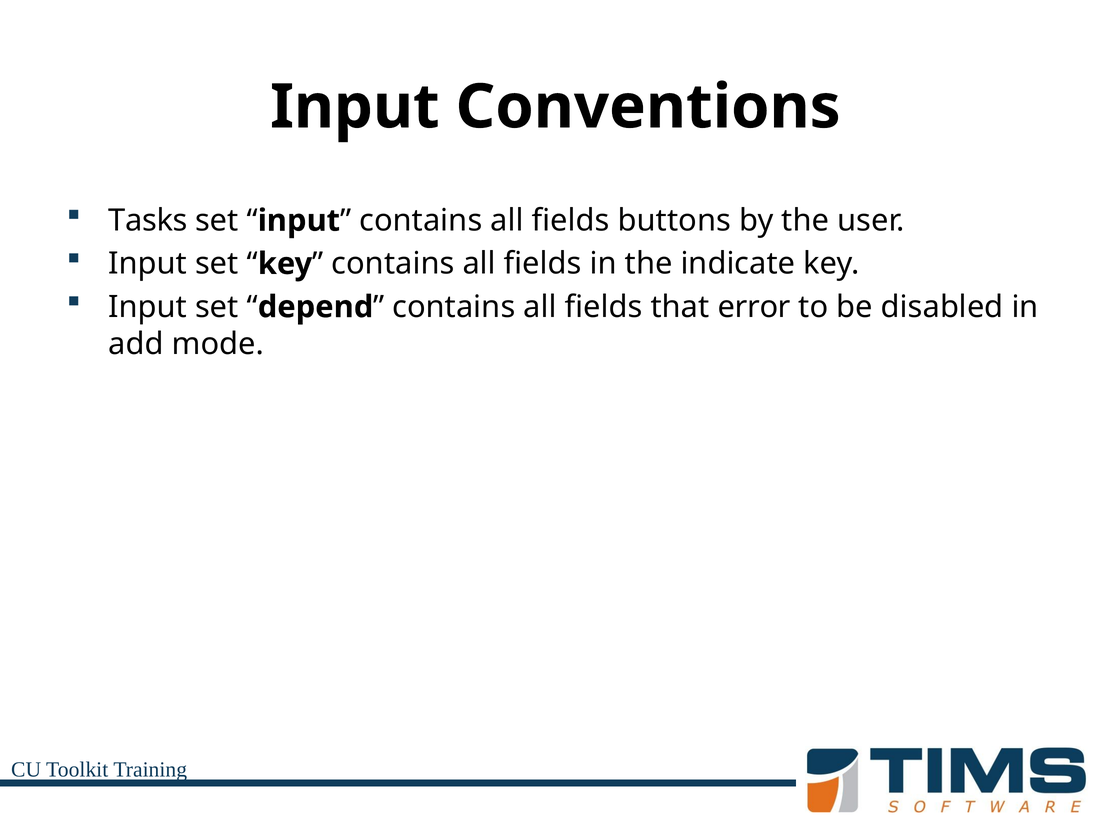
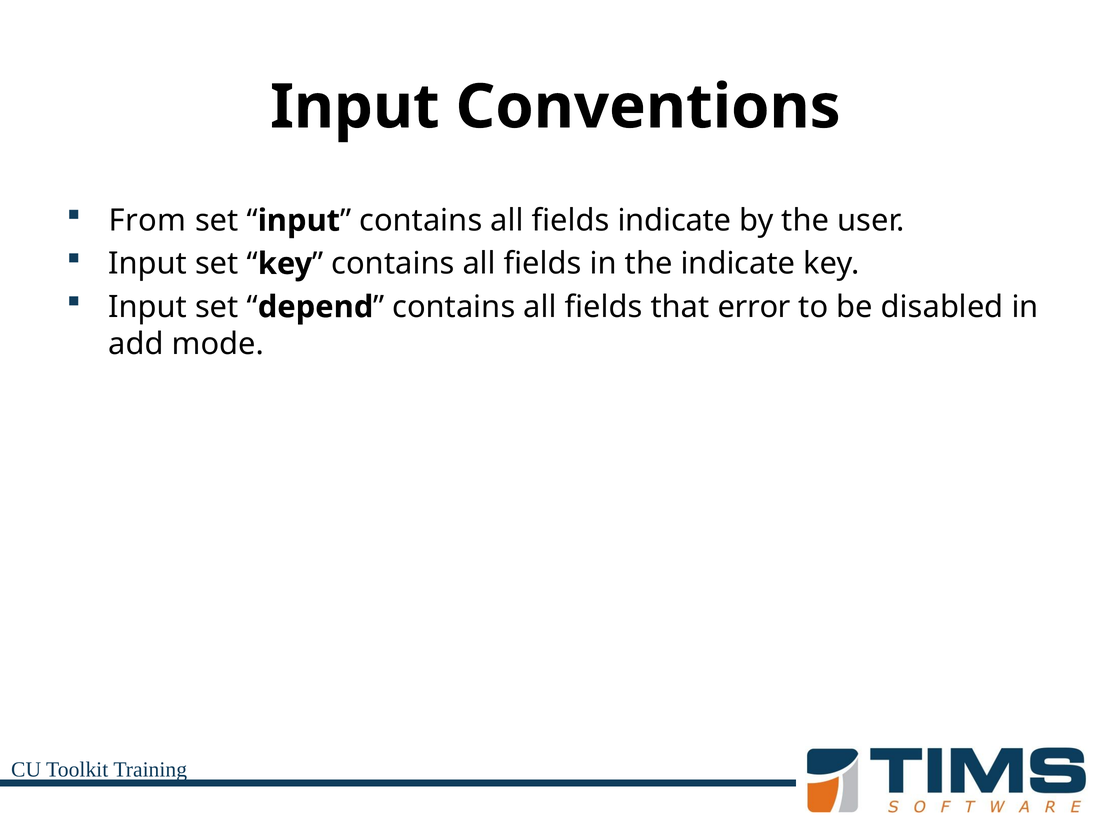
Tasks: Tasks -> From
fields buttons: buttons -> indicate
